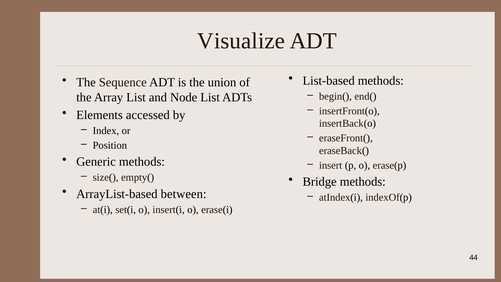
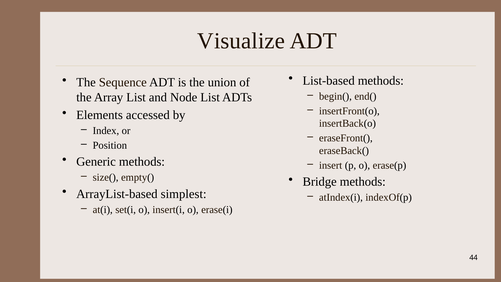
between: between -> simplest
